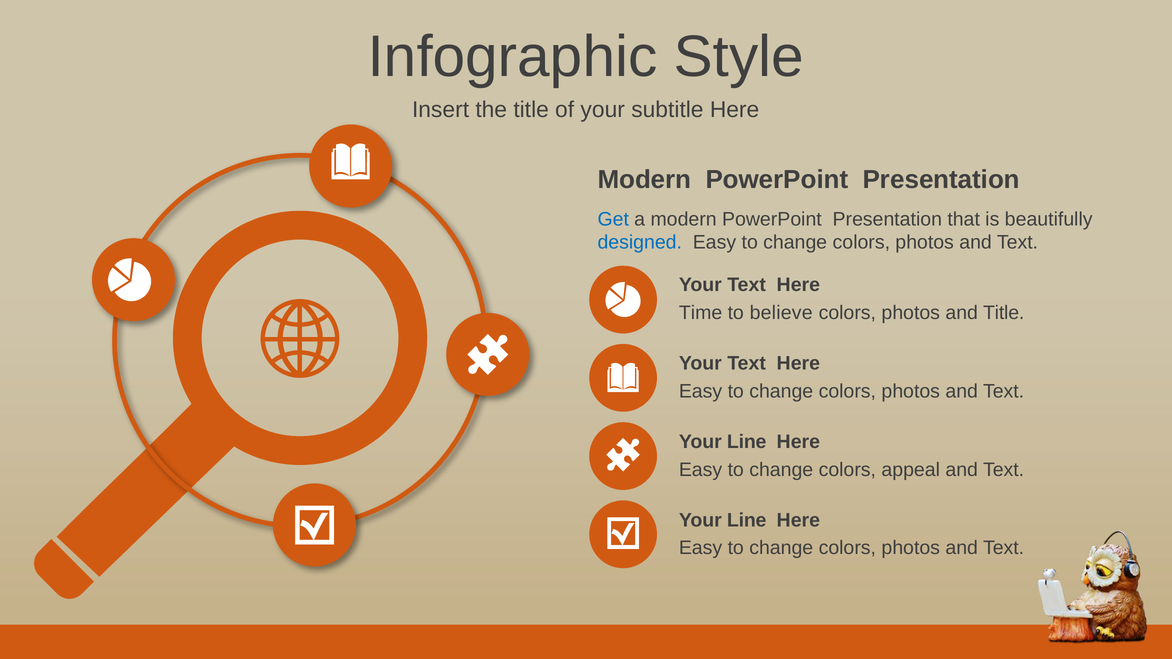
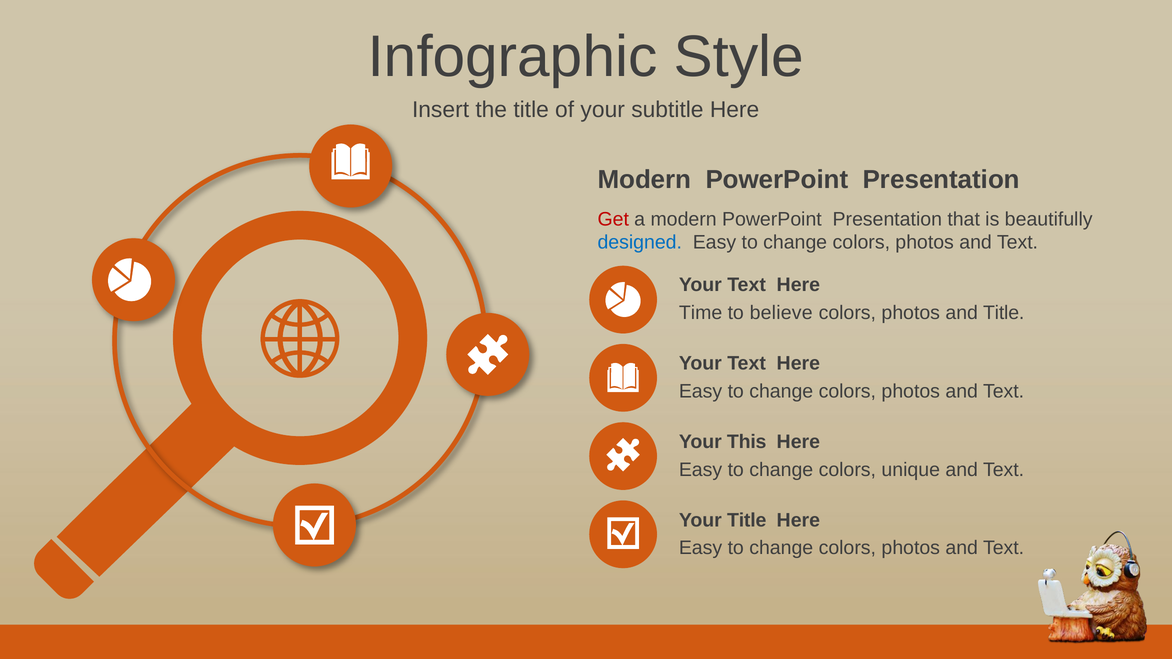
Get colour: blue -> red
Line at (747, 442): Line -> This
appeal: appeal -> unique
Line at (747, 520): Line -> Title
